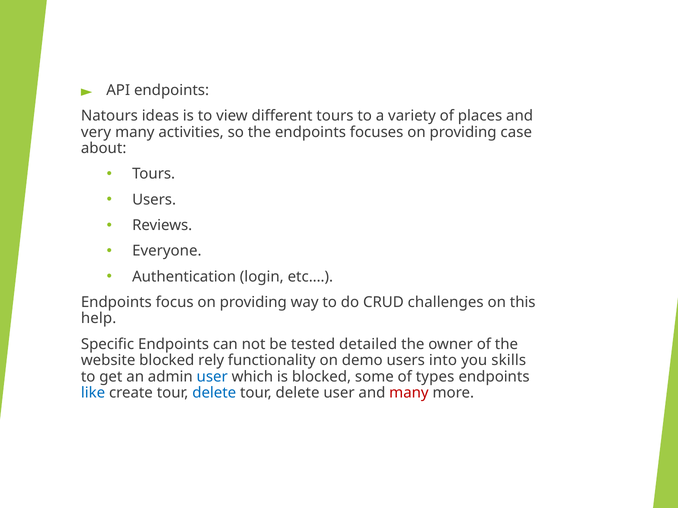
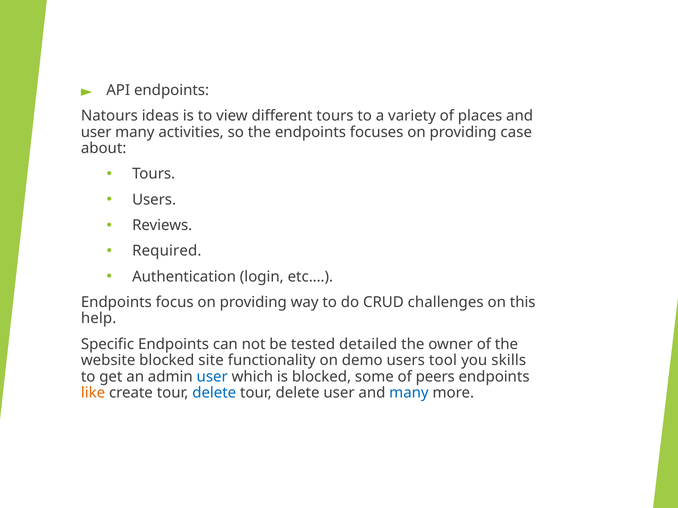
very at (96, 132): very -> user
Everyone: Everyone -> Required
rely: rely -> site
into: into -> tool
types: types -> peers
like colour: blue -> orange
many at (409, 393) colour: red -> blue
